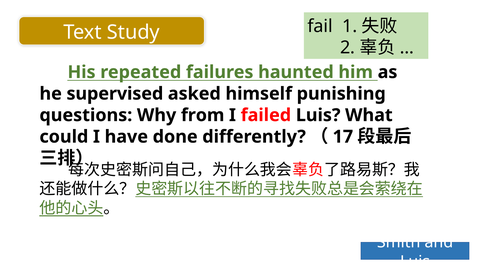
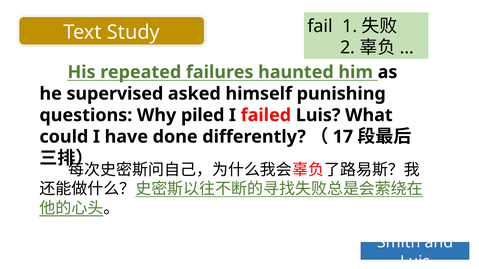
from: from -> piled
